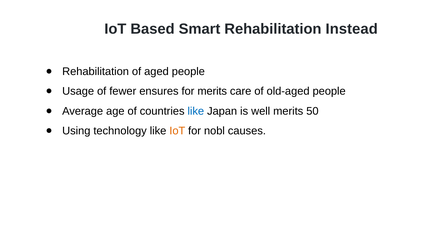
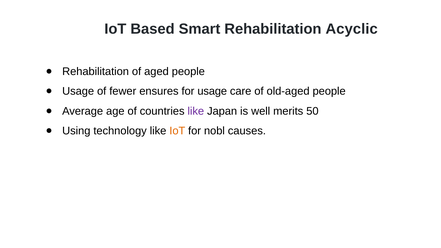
Instead: Instead -> Acyclic
for merits: merits -> usage
like at (196, 111) colour: blue -> purple
